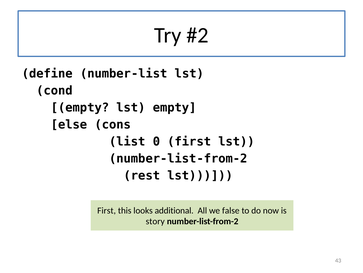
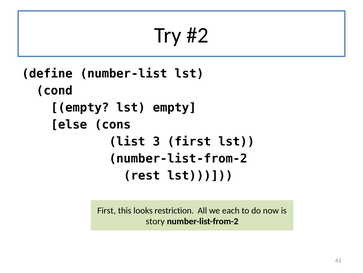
0: 0 -> 3
additional: additional -> restriction
false: false -> each
